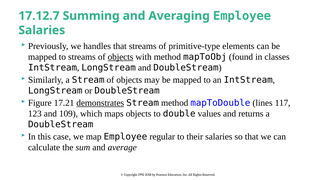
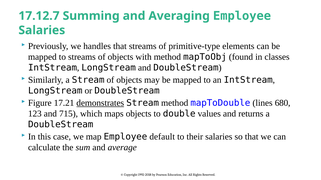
objects at (120, 57) underline: present -> none
117: 117 -> 680
109: 109 -> 715
regular: regular -> default
